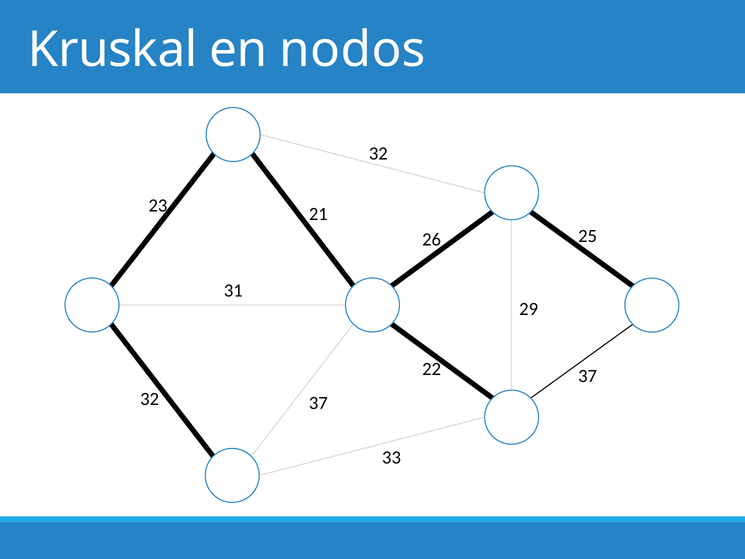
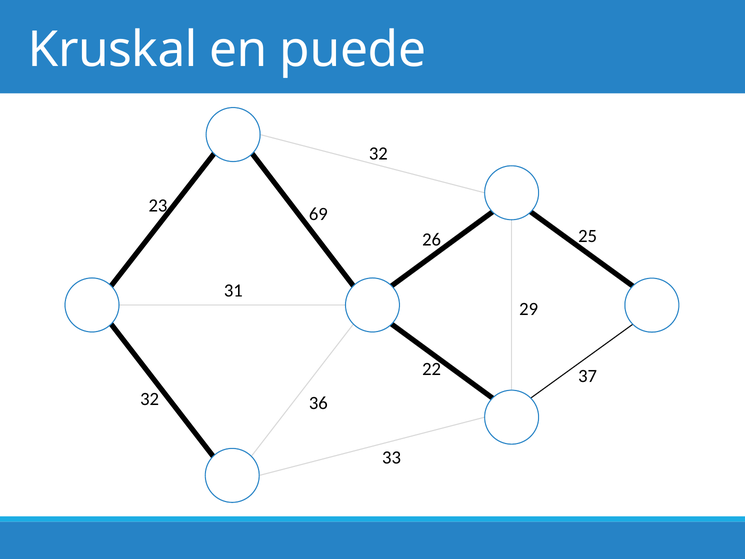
nodos: nodos -> puede
21: 21 -> 69
32 37: 37 -> 36
